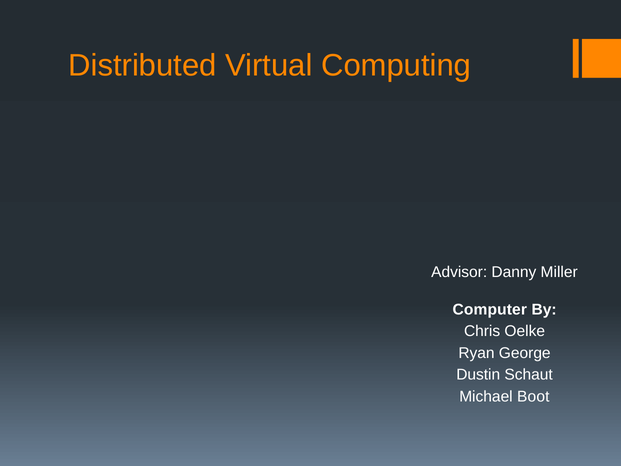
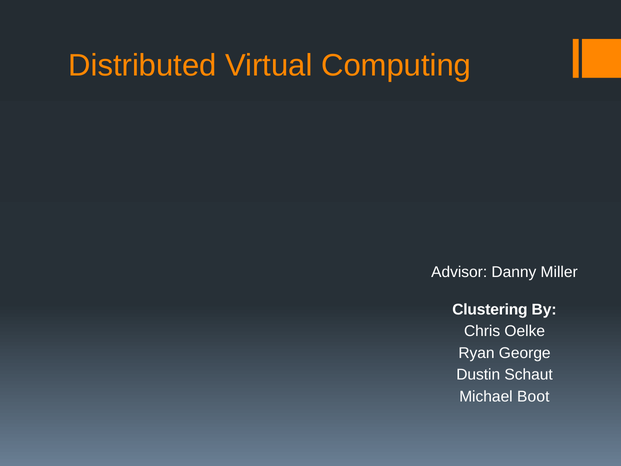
Computer: Computer -> Clustering
